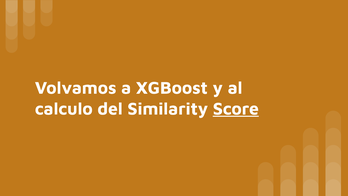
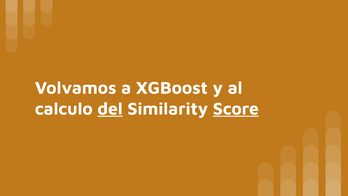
del underline: none -> present
